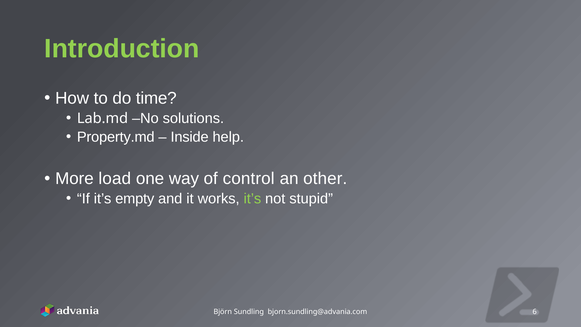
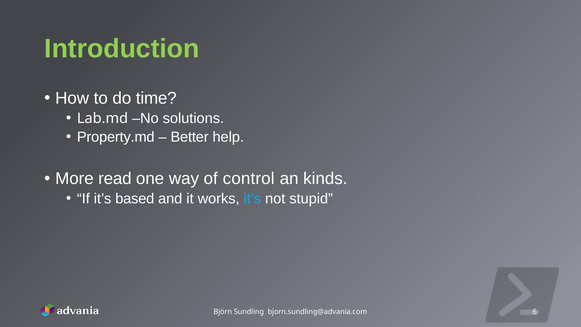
Inside: Inside -> Better
load: load -> read
other: other -> kinds
empty: empty -> based
it’s at (252, 199) colour: light green -> light blue
